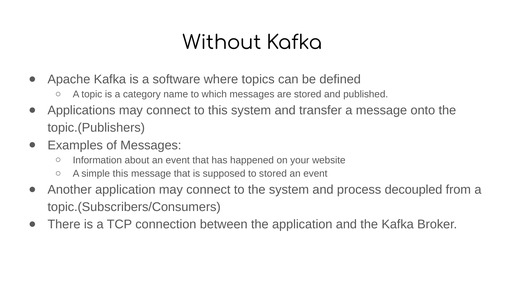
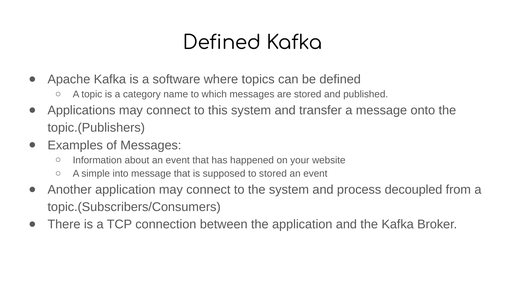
Without at (222, 43): Without -> Defined
simple this: this -> into
